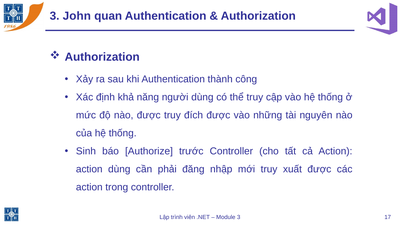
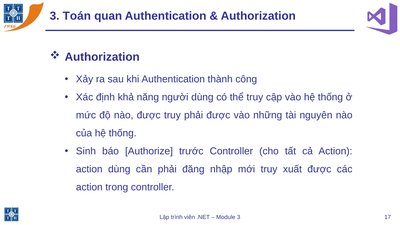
John: John -> Toán
truy đích: đích -> phải
